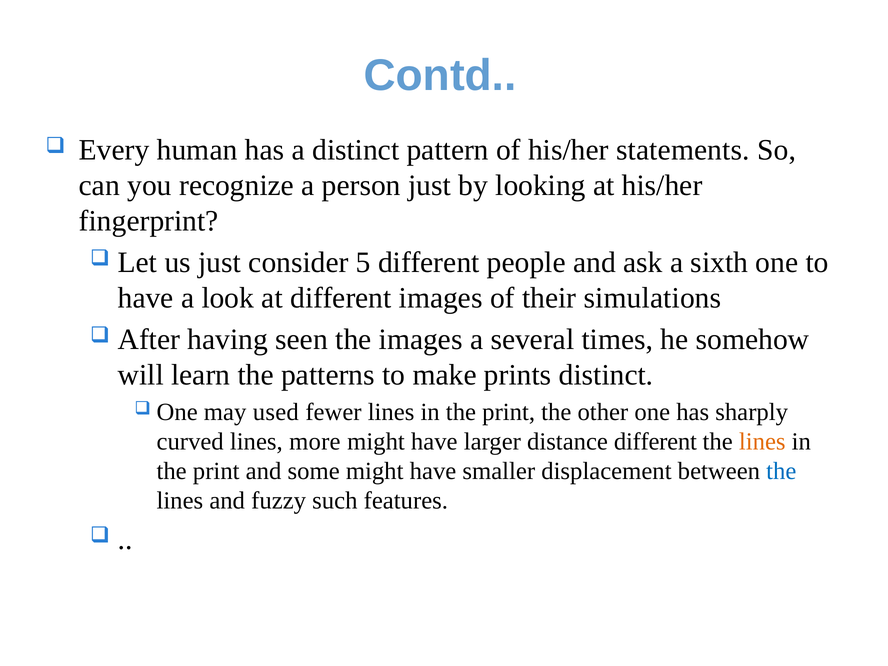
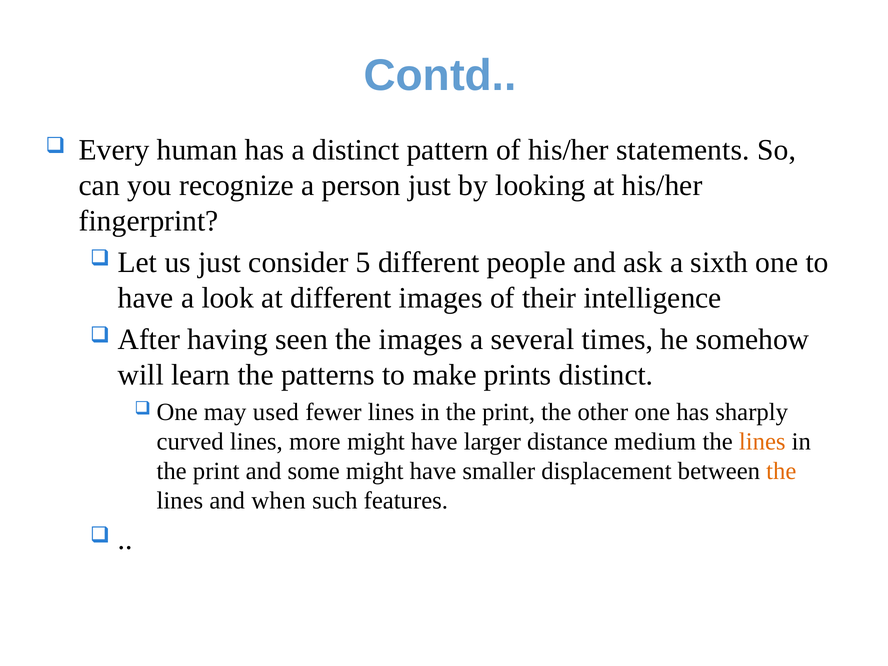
simulations: simulations -> intelligence
distance different: different -> medium
the at (781, 471) colour: blue -> orange
fuzzy: fuzzy -> when
